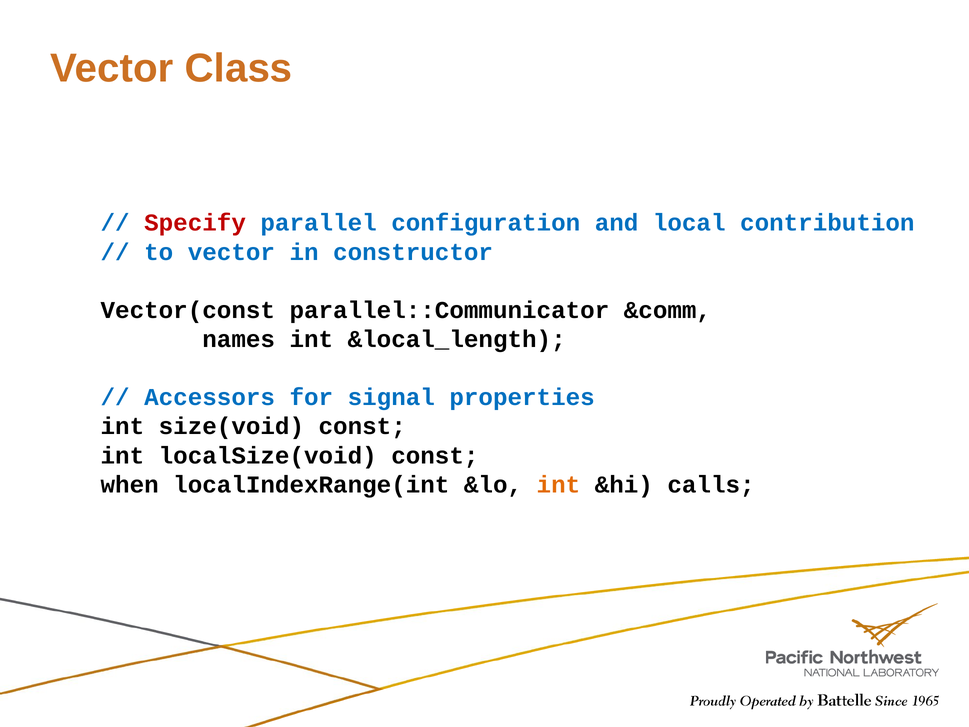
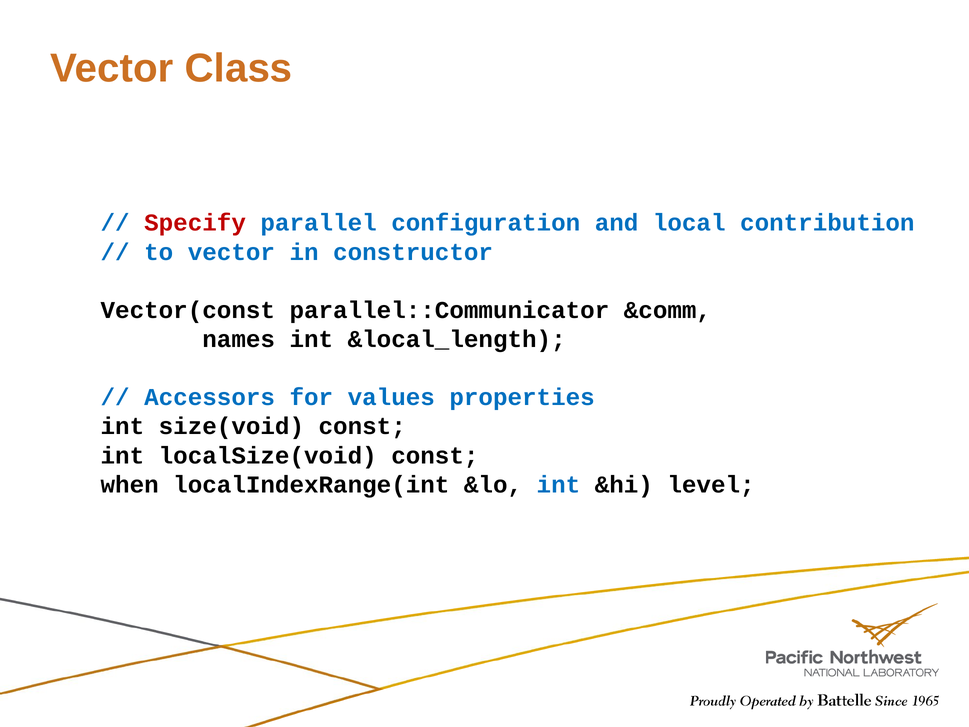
signal: signal -> values
int at (558, 484) colour: orange -> blue
calls: calls -> level
